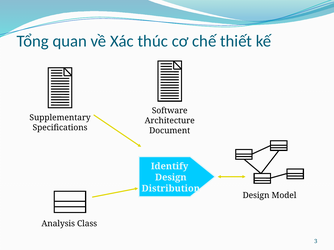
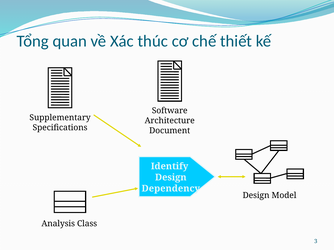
Distribution: Distribution -> Dependency
